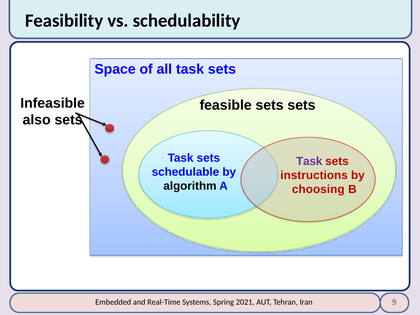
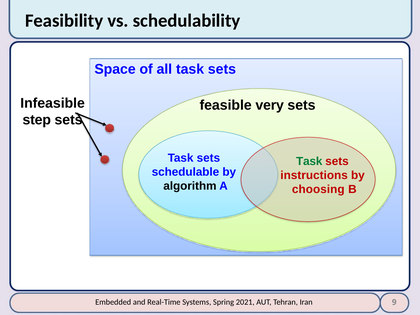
feasible sets: sets -> very
also: also -> step
Task at (309, 161) colour: purple -> green
